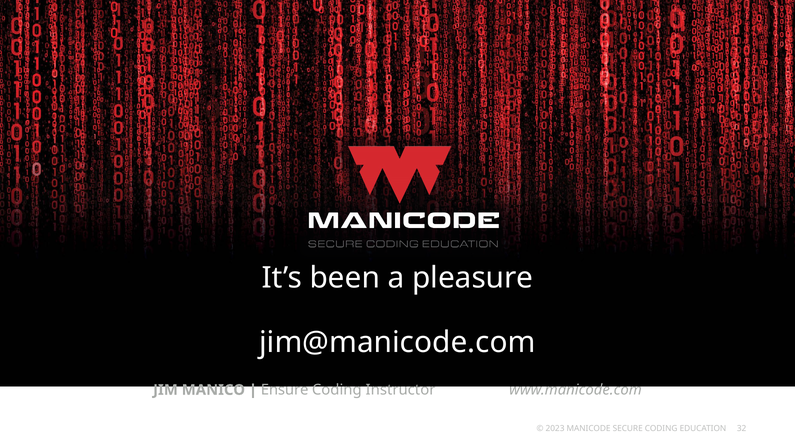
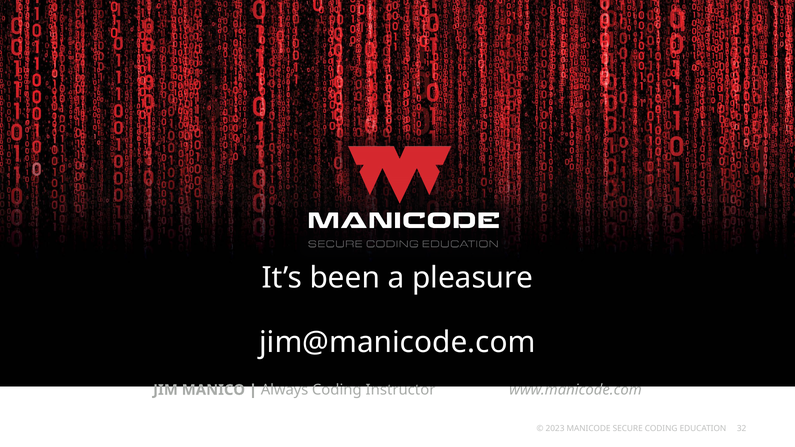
Ensure: Ensure -> Always
